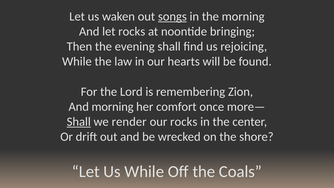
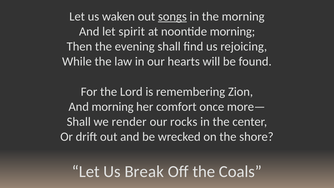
let rocks: rocks -> spirit
noontide bringing: bringing -> morning
Shall at (79, 122) underline: present -> none
Us While: While -> Break
